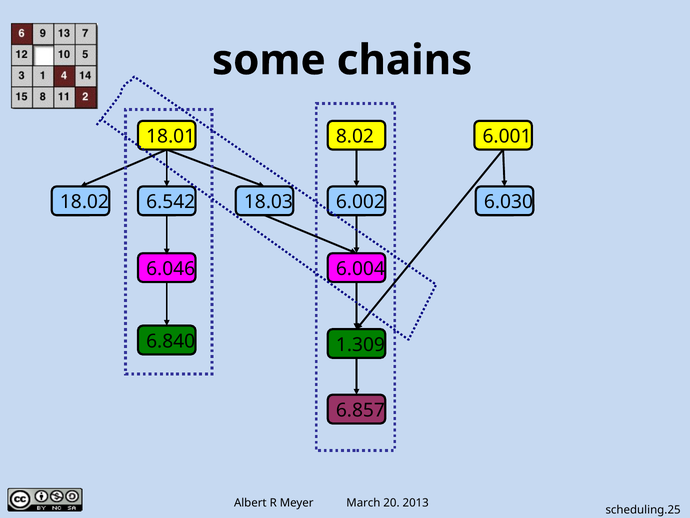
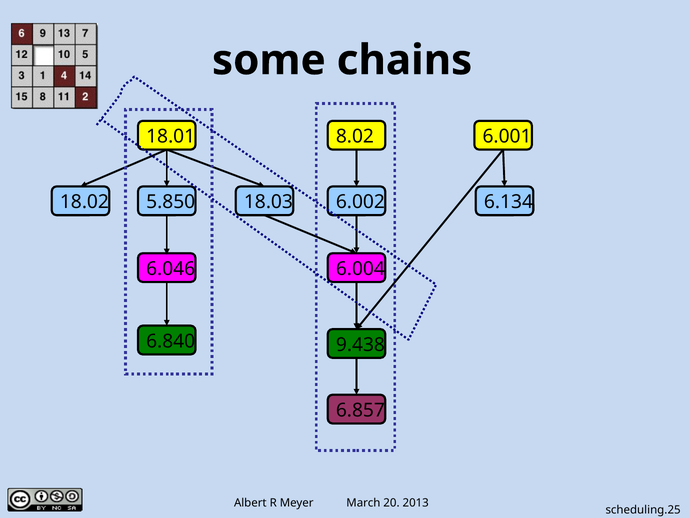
6.542: 6.542 -> 5.850
6.030: 6.030 -> 6.134
1.309: 1.309 -> 9.438
